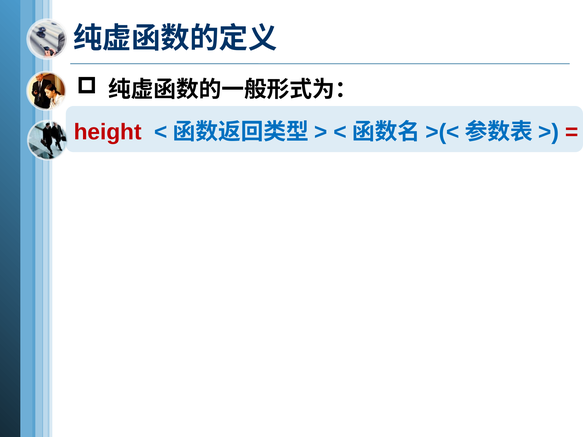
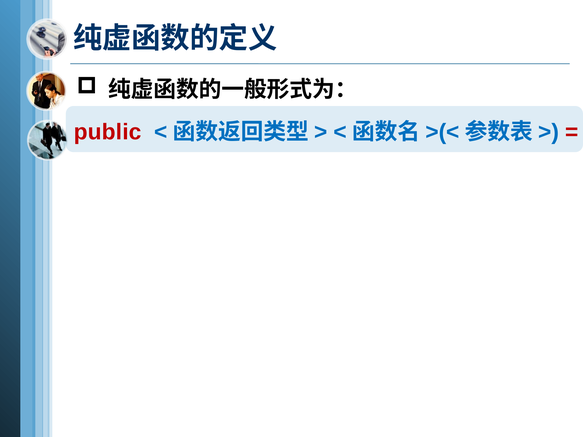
height: height -> public
